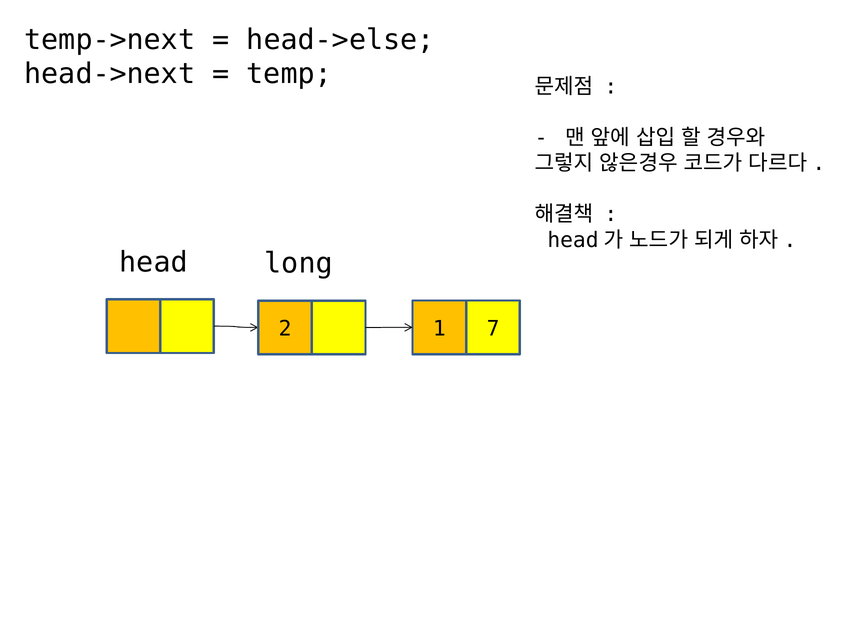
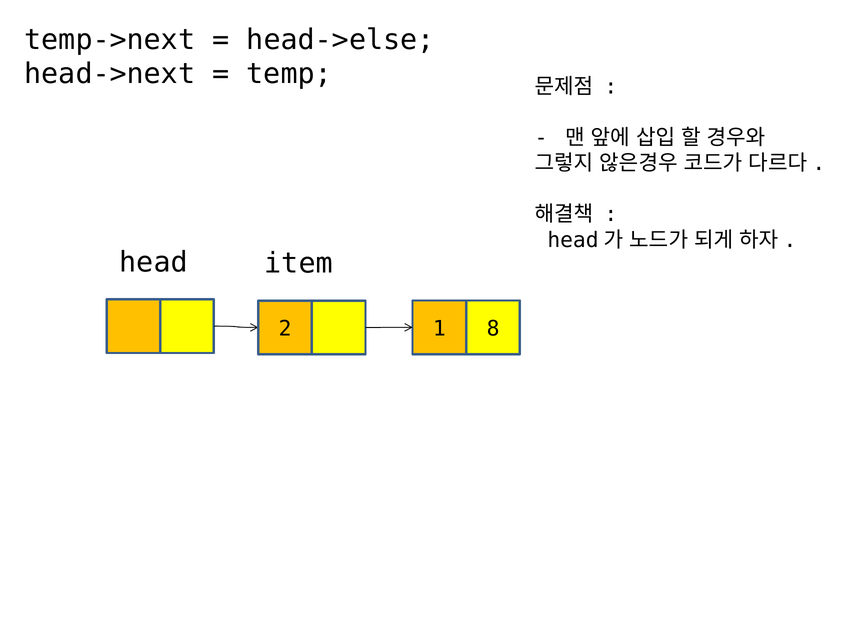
long: long -> item
7: 7 -> 8
